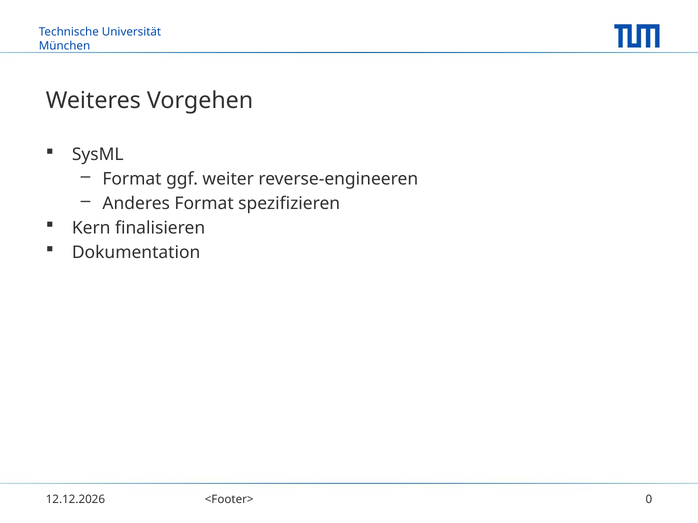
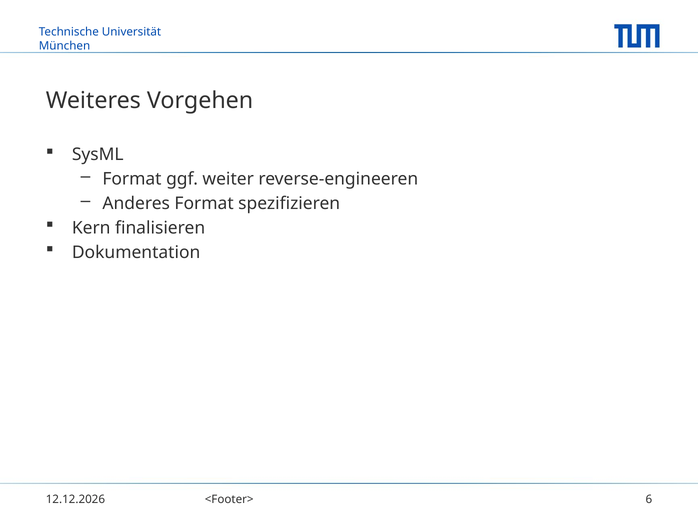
0: 0 -> 6
